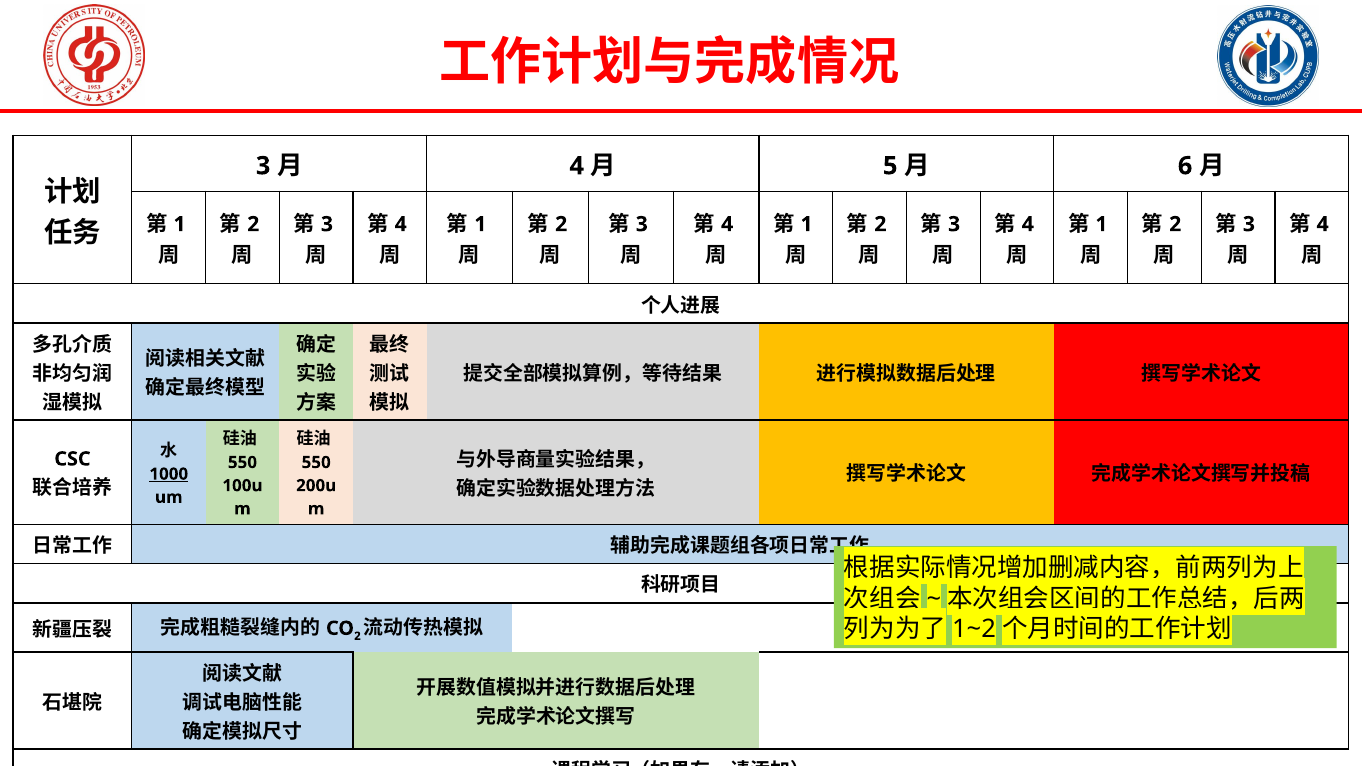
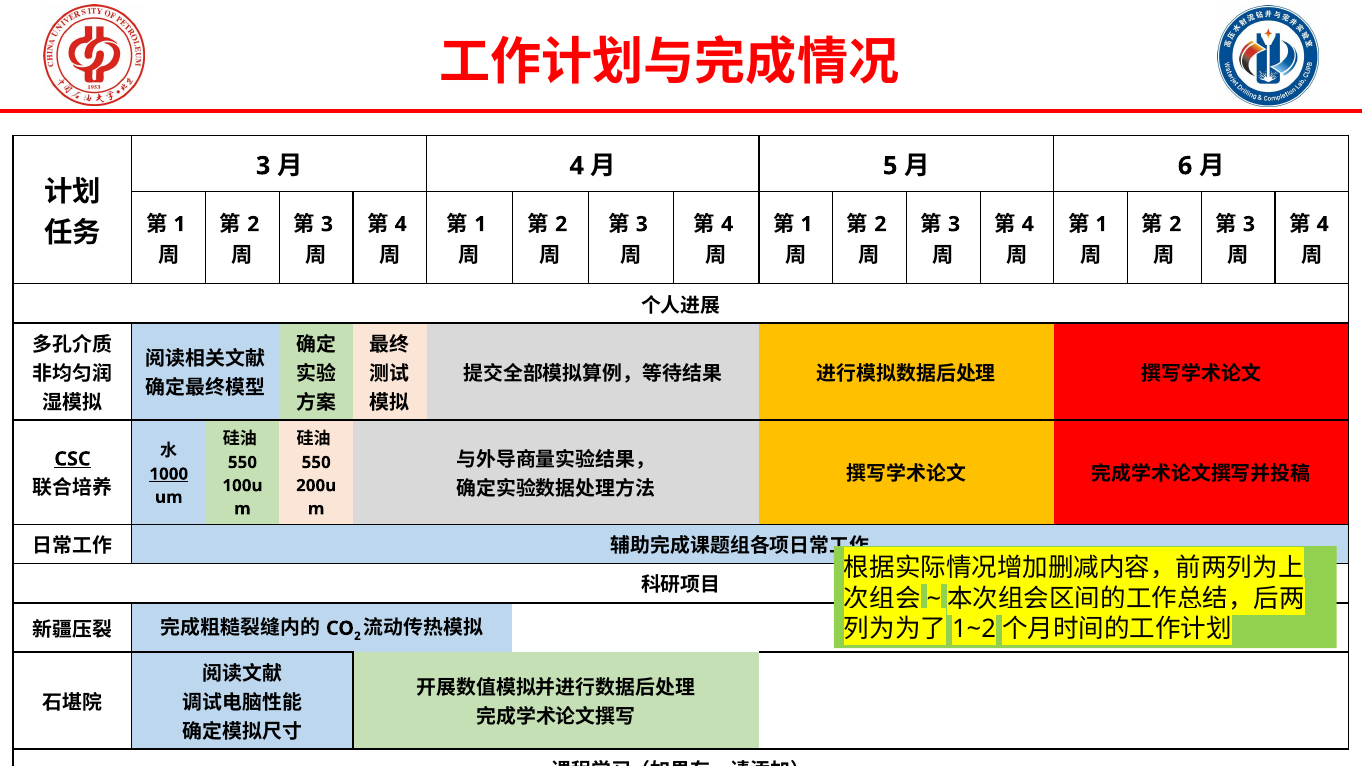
CSC underline: none -> present
